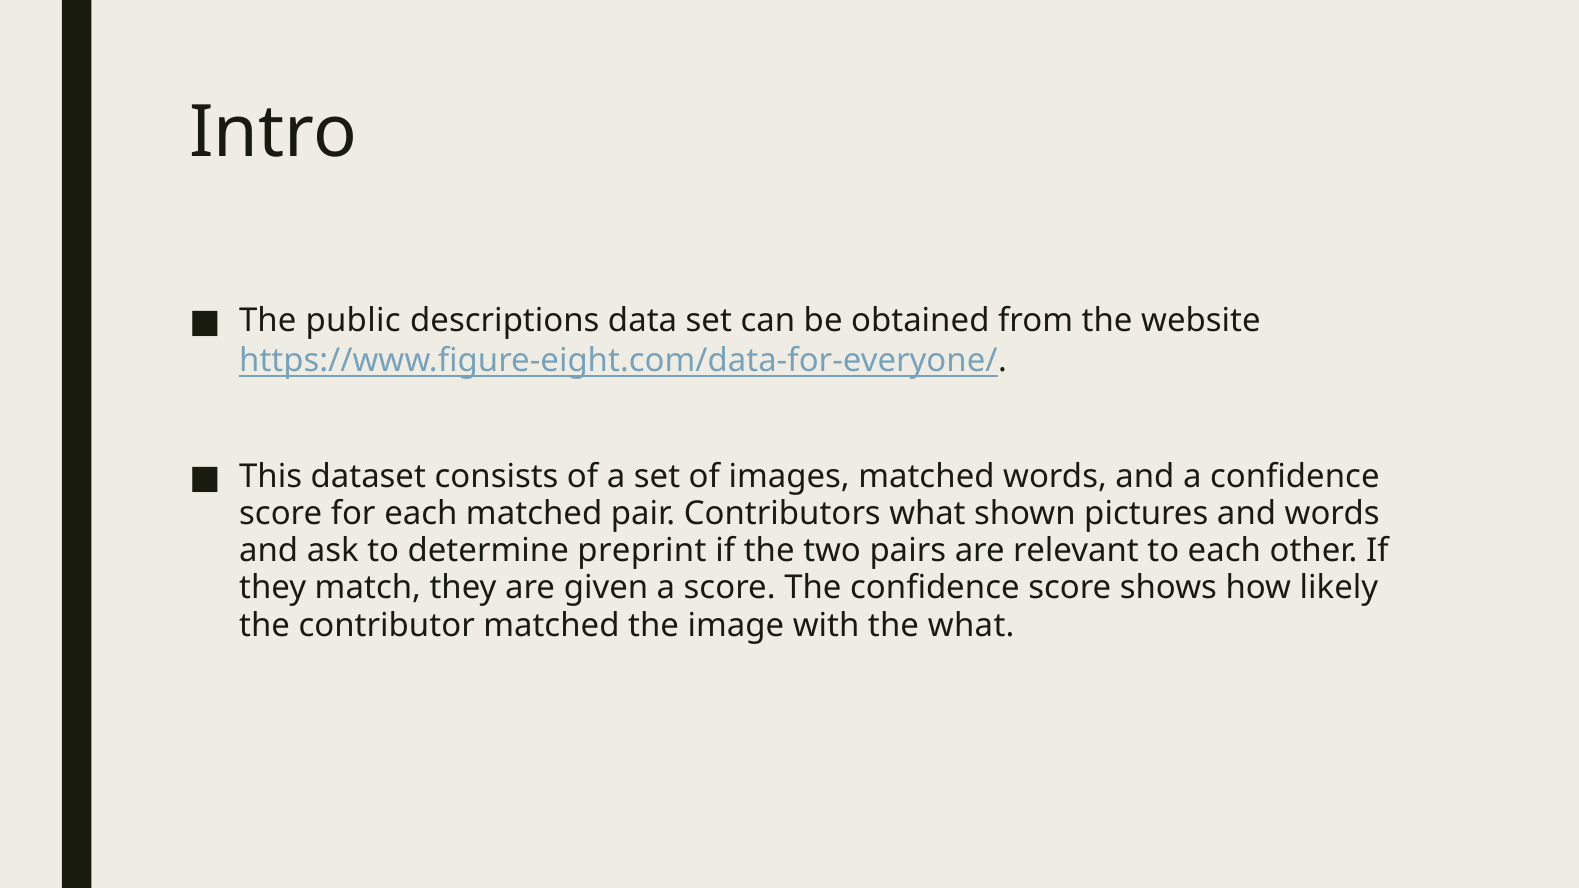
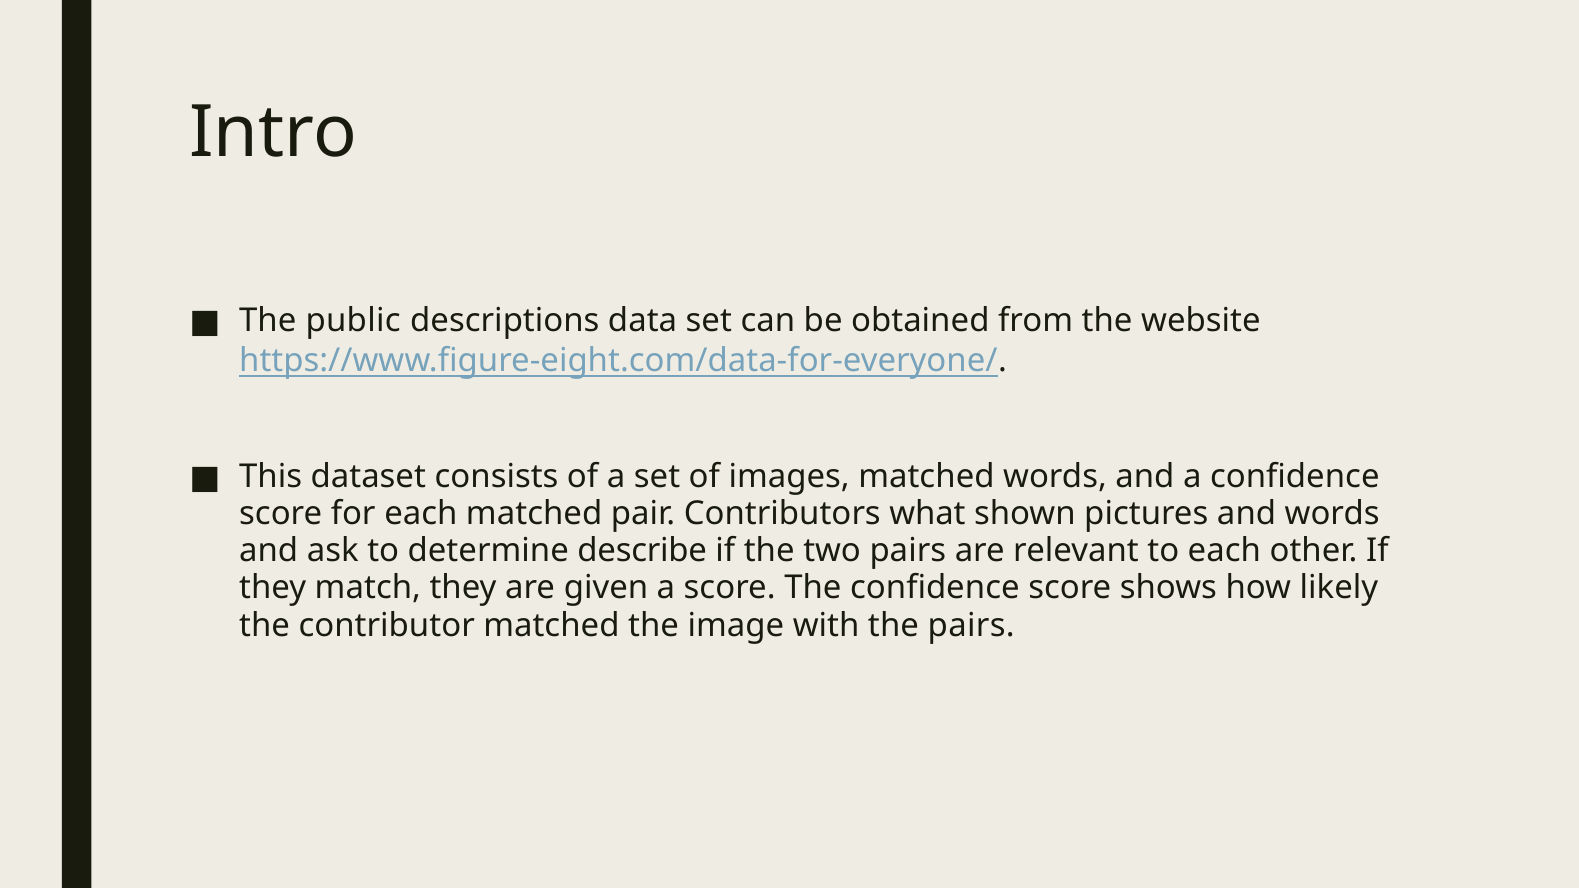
preprint: preprint -> describe
the what: what -> pairs
